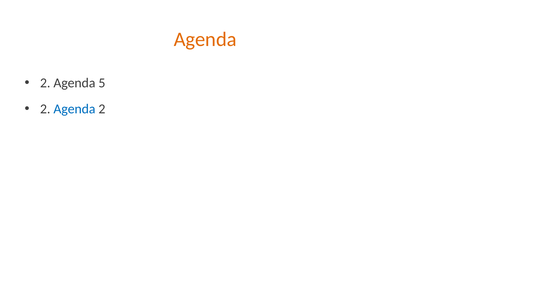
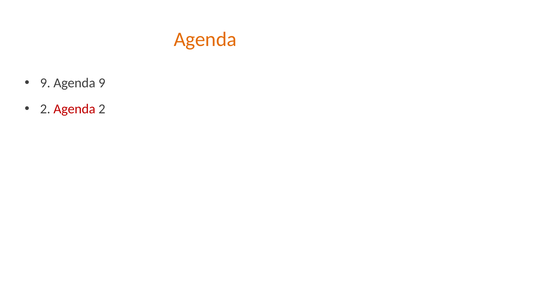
2 at (45, 83): 2 -> 9
Agenda 5: 5 -> 9
Agenda at (74, 109) colour: blue -> red
